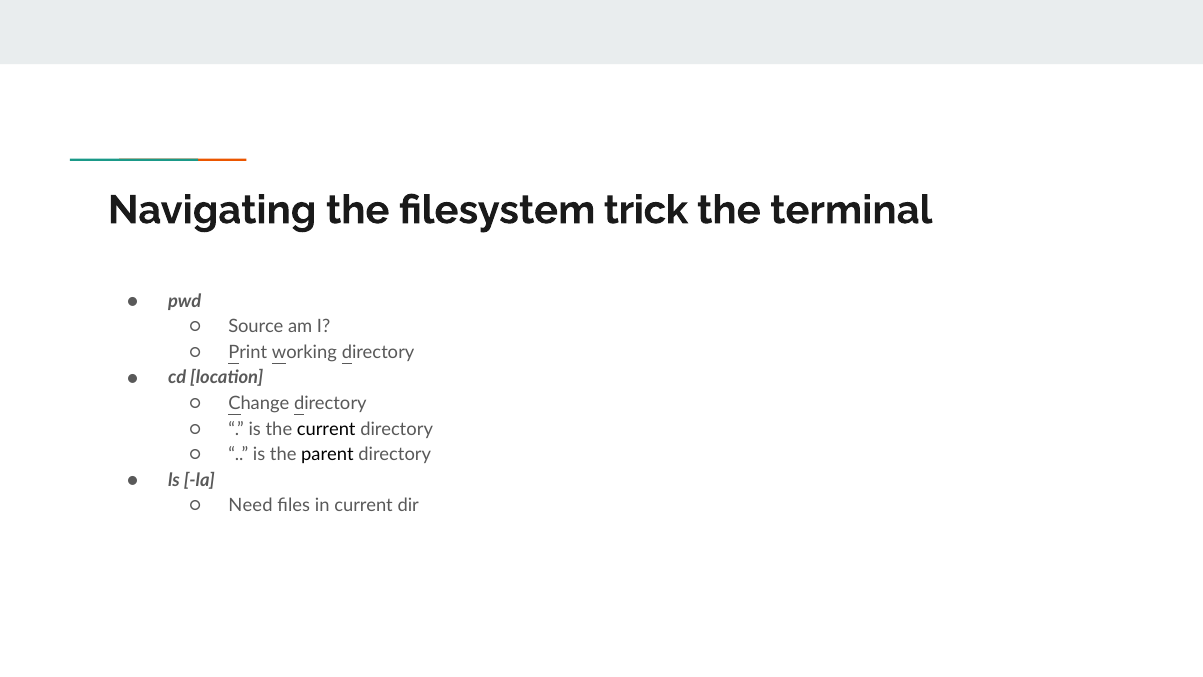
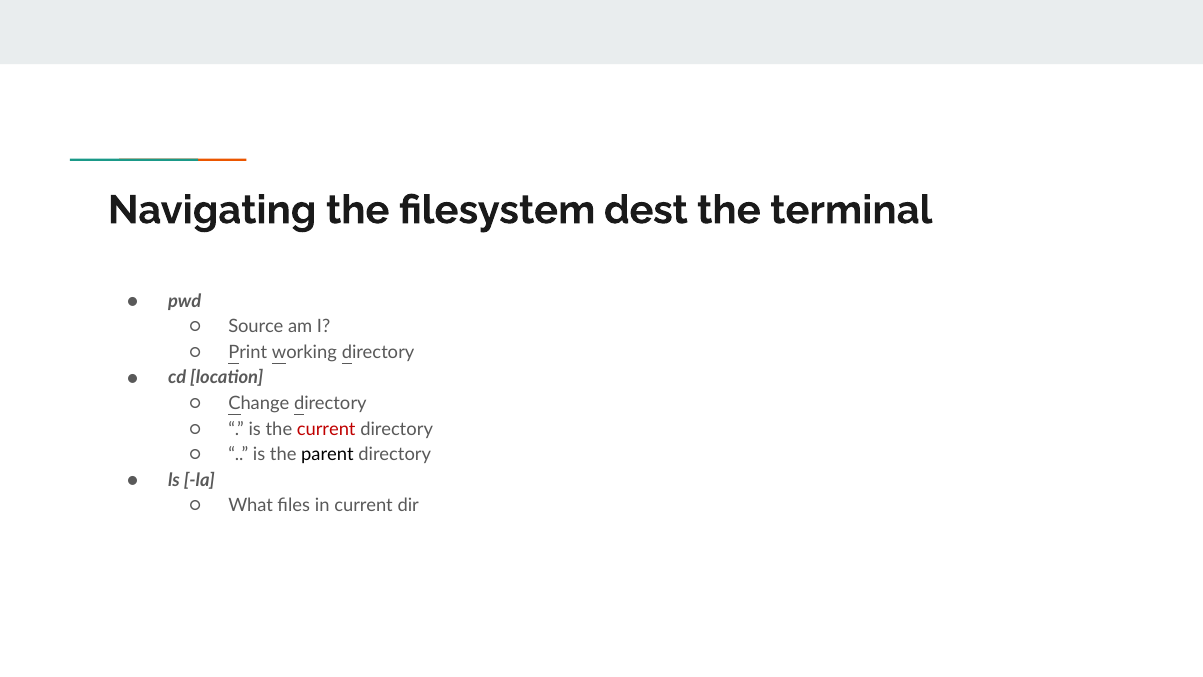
trick: trick -> dest
current at (326, 429) colour: black -> red
Need: Need -> What
